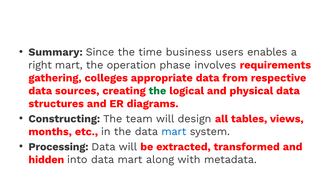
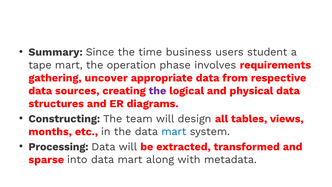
enables: enables -> student
right: right -> tape
colleges: colleges -> uncover
the at (157, 91) colour: green -> purple
hidden: hidden -> sparse
